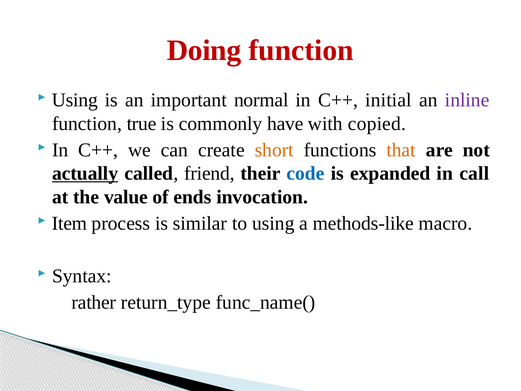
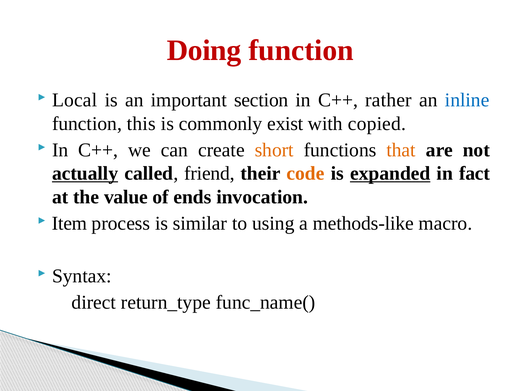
Using at (75, 100): Using -> Local
normal: normal -> section
initial: initial -> rather
inline colour: purple -> blue
true: true -> this
have: have -> exist
code colour: blue -> orange
expanded underline: none -> present
call: call -> fact
rather: rather -> direct
